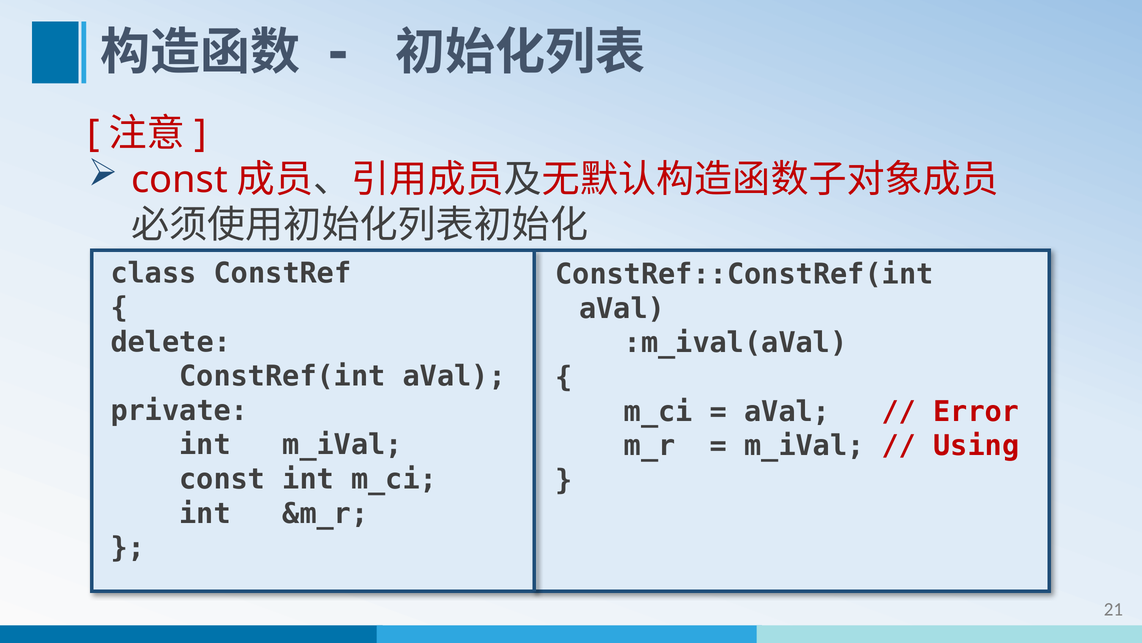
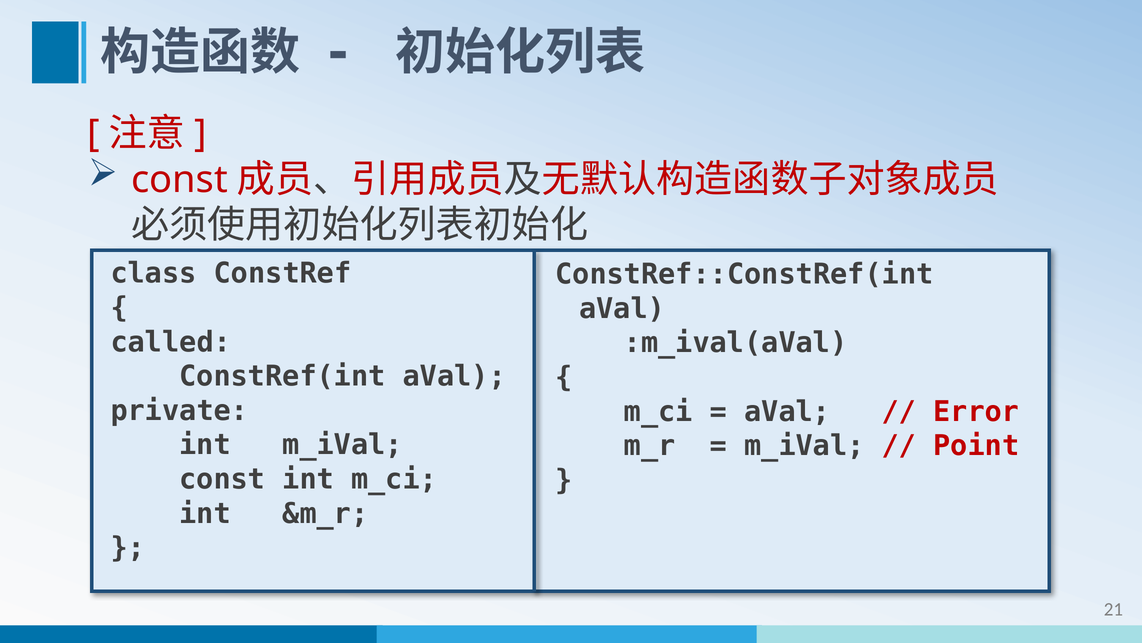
delete: delete -> called
Using: Using -> Point
